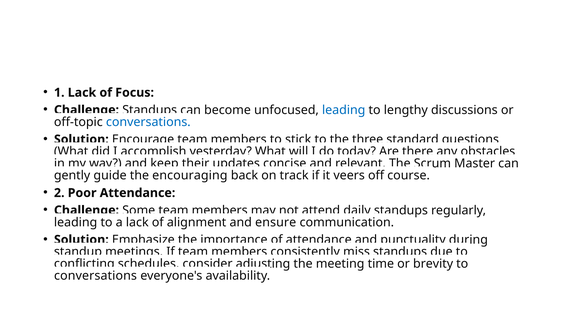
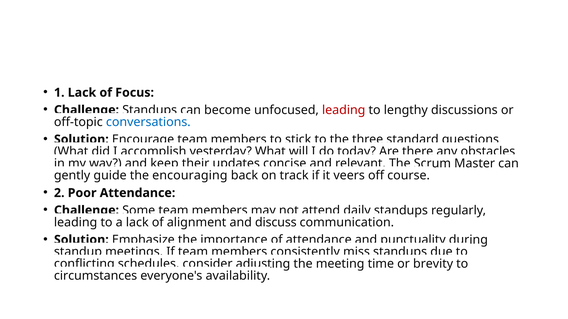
leading at (344, 110) colour: blue -> red
ensure: ensure -> discuss
conversations at (96, 276): conversations -> circumstances
